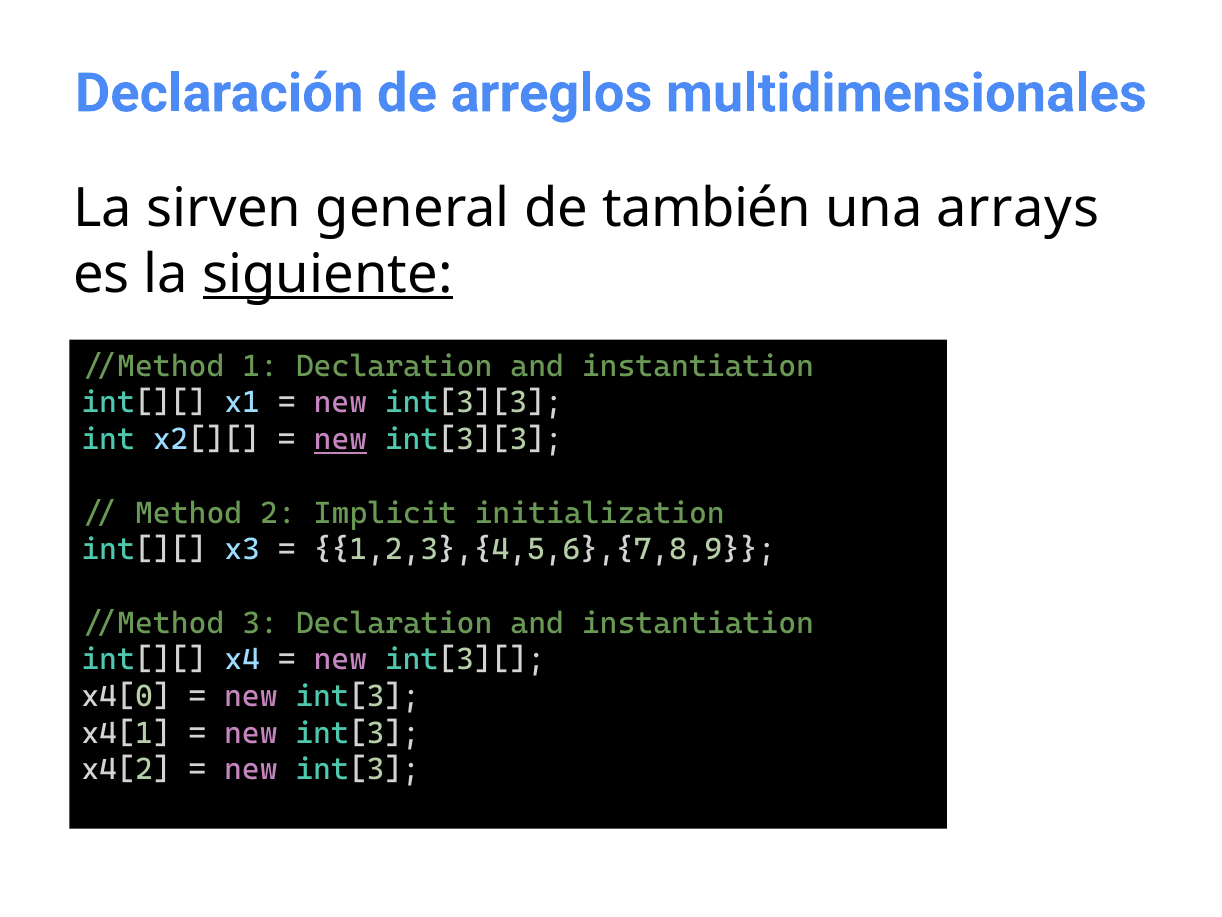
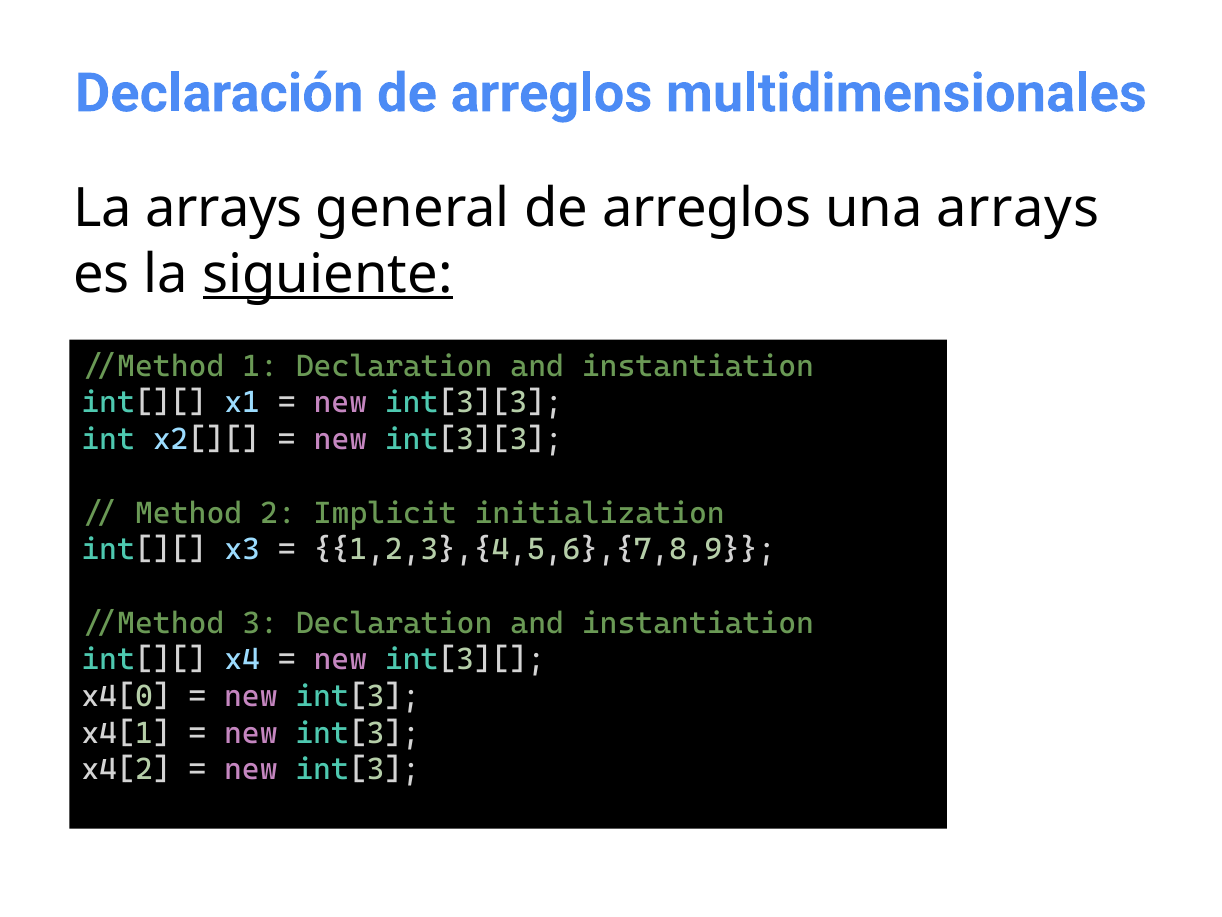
La sirven: sirven -> arrays
general de también: también -> arreglos
new at (340, 439) underline: present -> none
